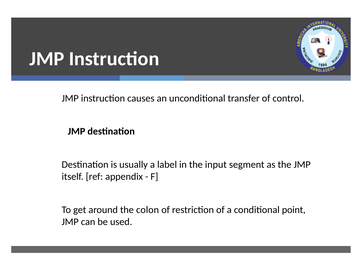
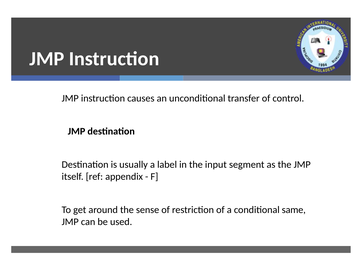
colon: colon -> sense
point: point -> same
